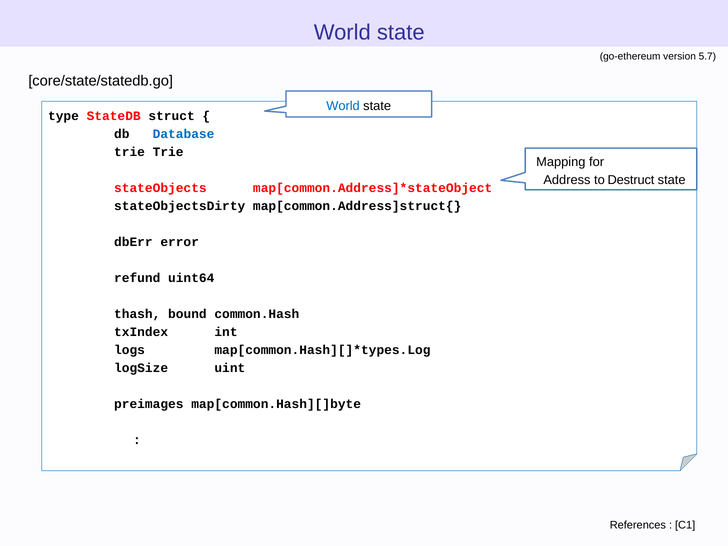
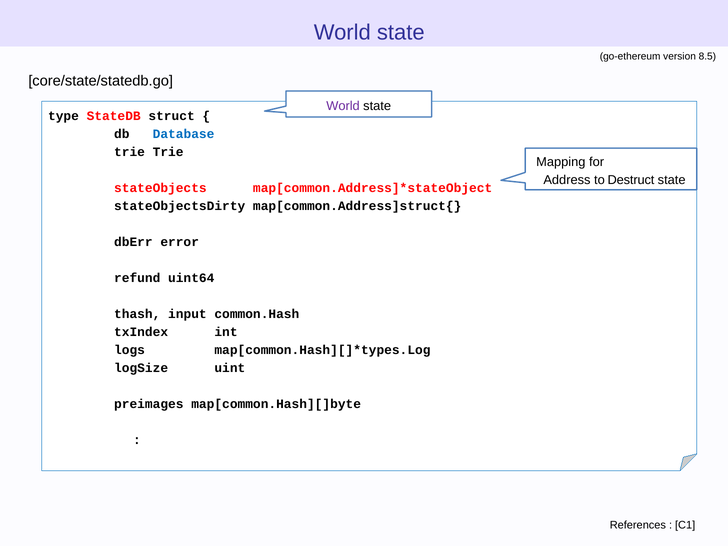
5.7: 5.7 -> 8.5
World at (343, 106) colour: blue -> purple
bound: bound -> input
